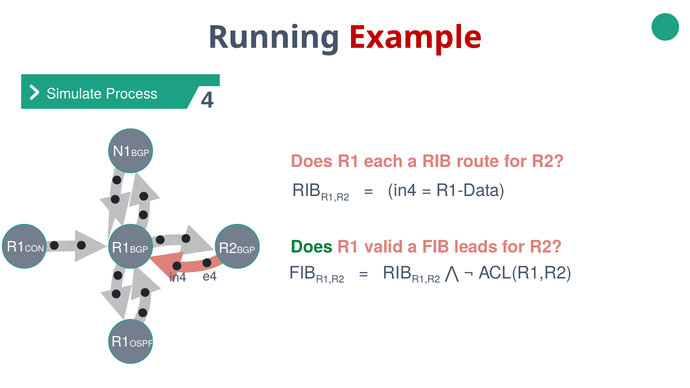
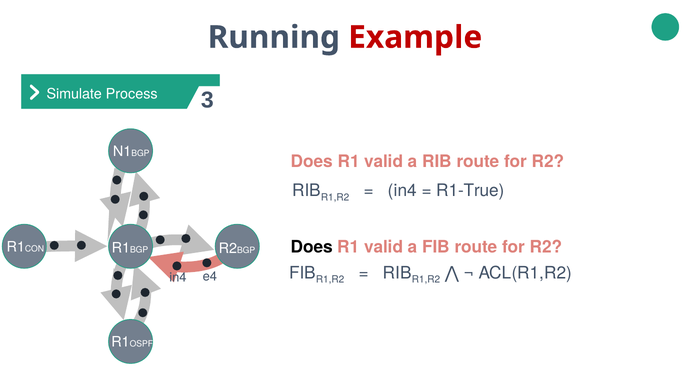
4: 4 -> 3
each at (384, 161): each -> valid
R1-Data: R1-Data -> R1-True
Does at (312, 247) colour: green -> black
FIB leads: leads -> route
